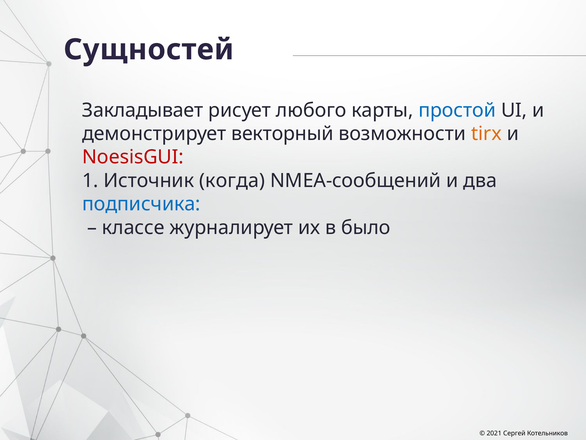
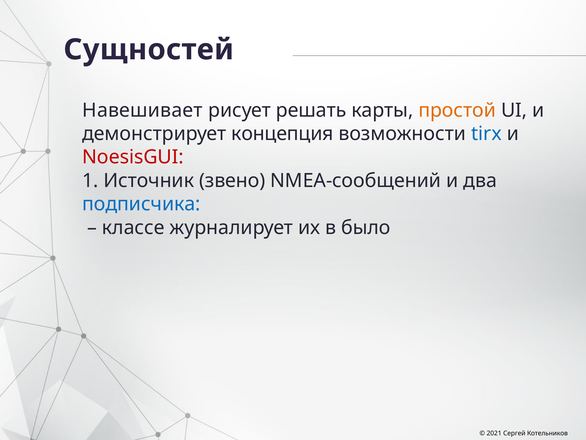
Закладывает: Закладывает -> Навешивает
любого: любого -> решать
простой colour: blue -> orange
векторный: векторный -> концепция
tirx colour: orange -> blue
когда: когда -> звено
